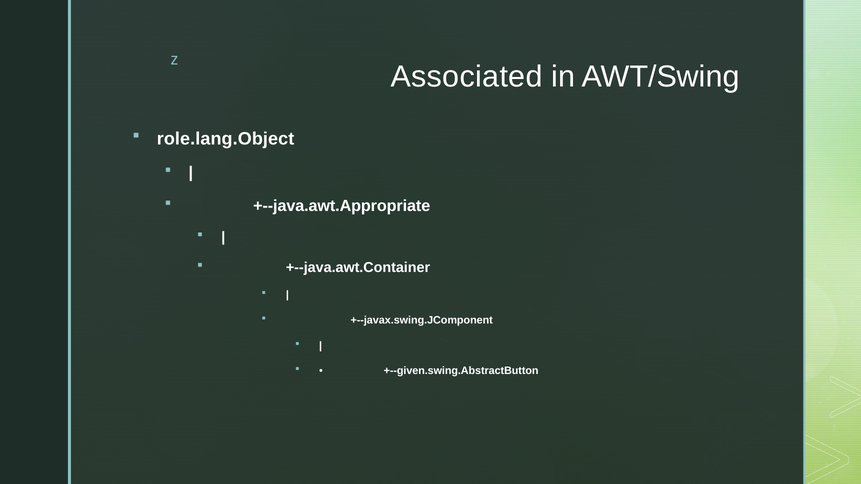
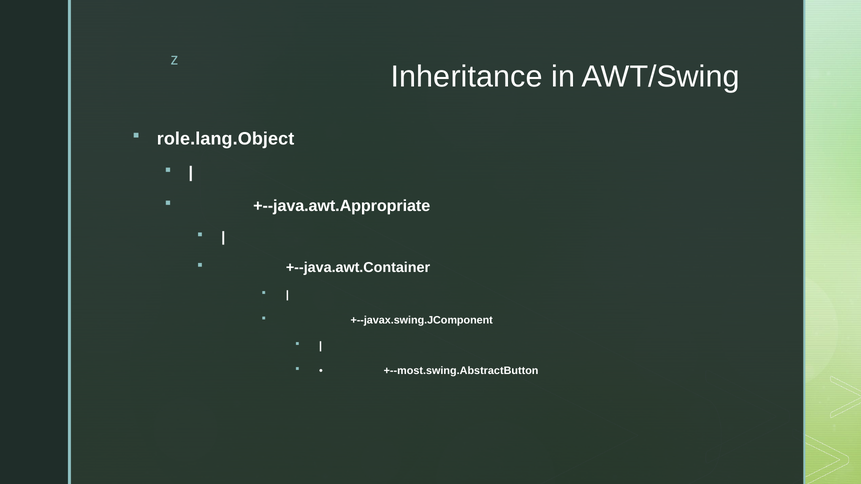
Associated: Associated -> Inheritance
+--given.swing.AbstractButton: +--given.swing.AbstractButton -> +--most.swing.AbstractButton
